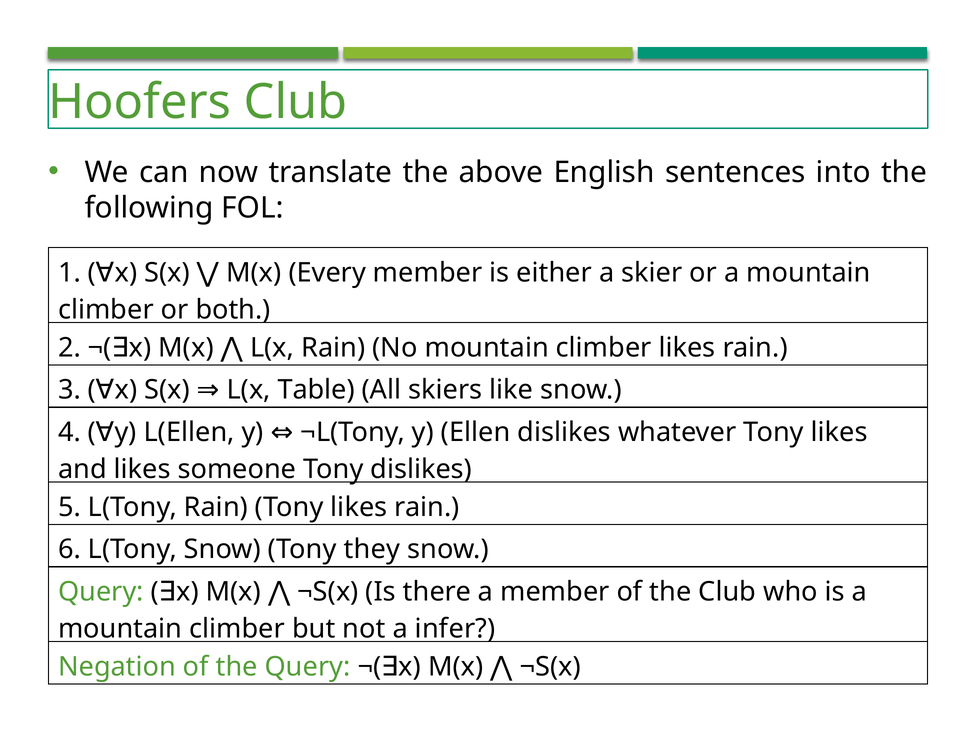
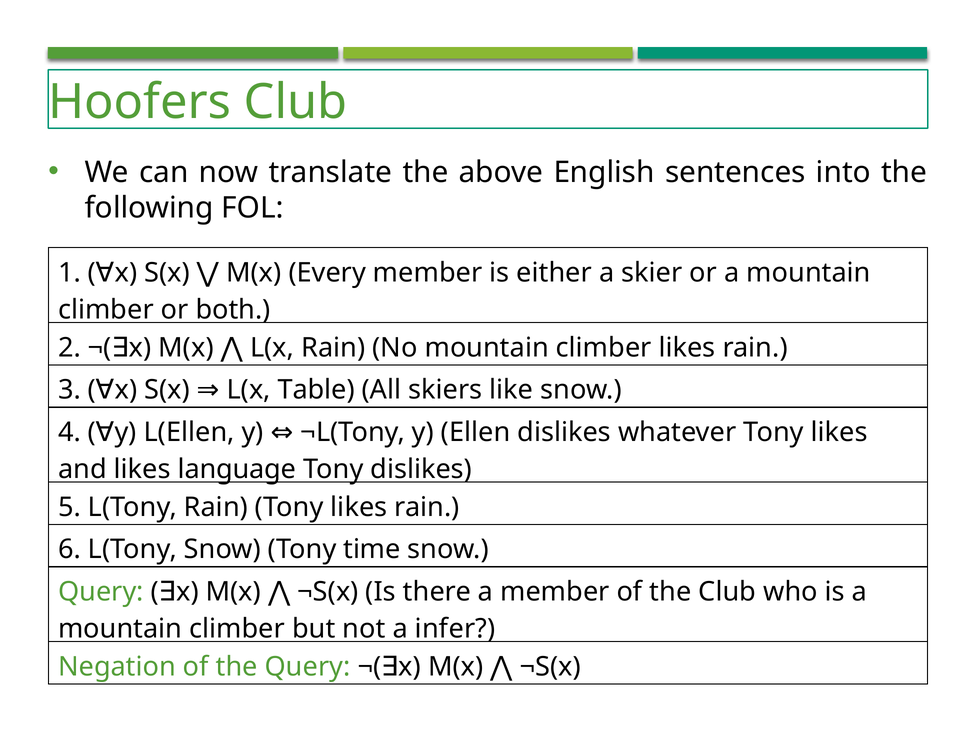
someone: someone -> language
they: they -> time
